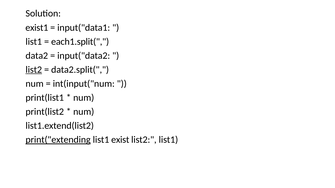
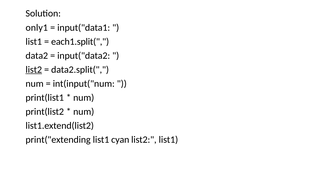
exist1: exist1 -> only1
print("extending underline: present -> none
exist: exist -> cyan
